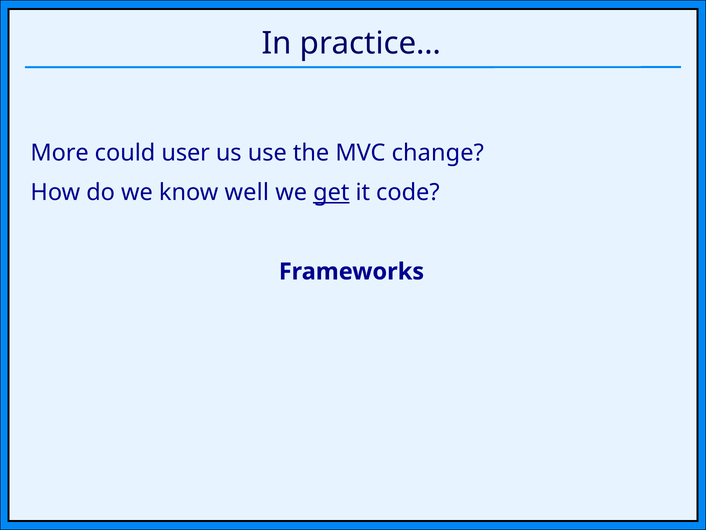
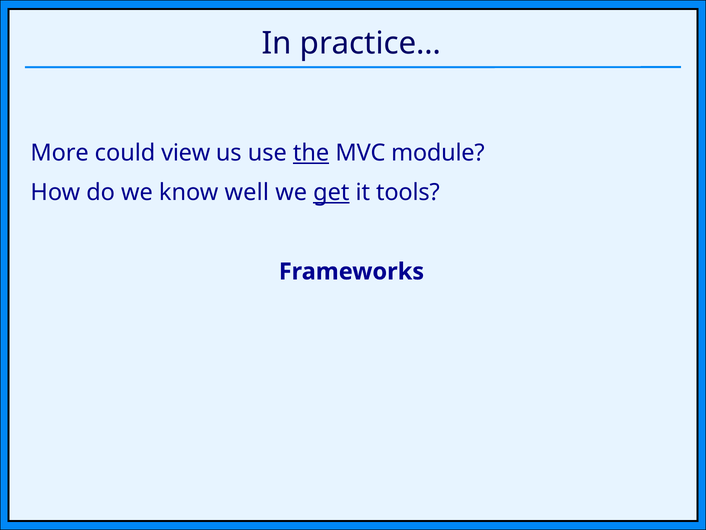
user: user -> view
the underline: none -> present
change: change -> module
code: code -> tools
